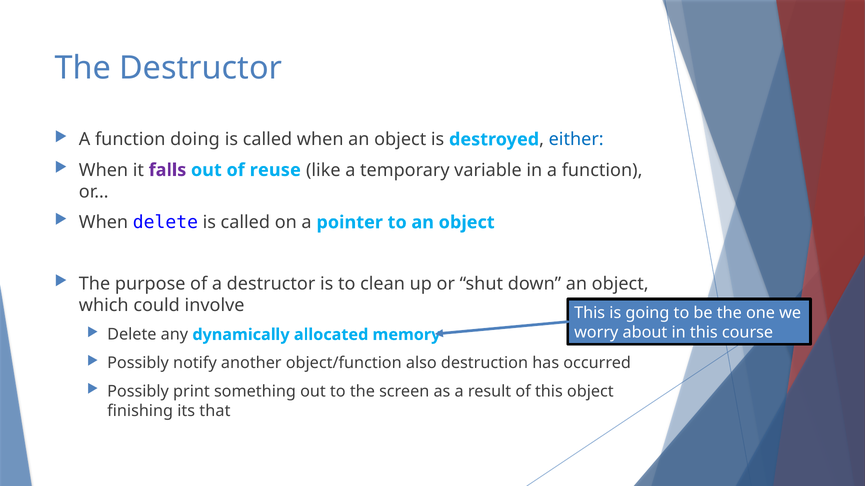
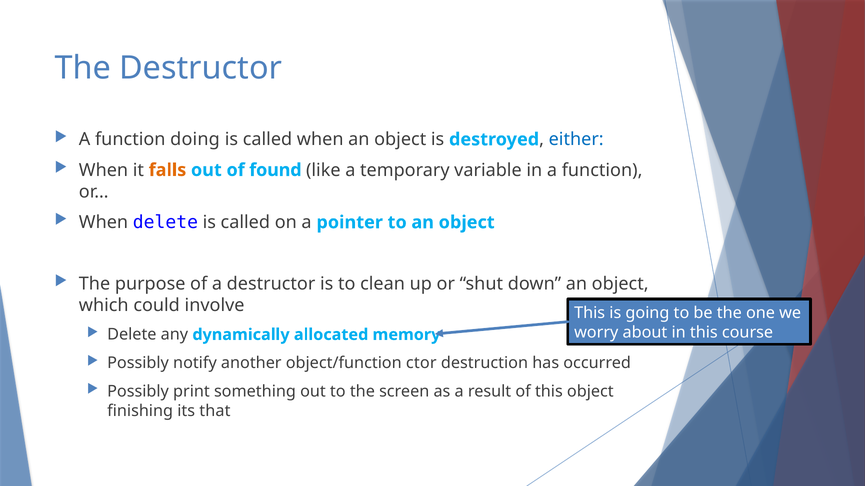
falls colour: purple -> orange
reuse: reuse -> found
also: also -> ctor
